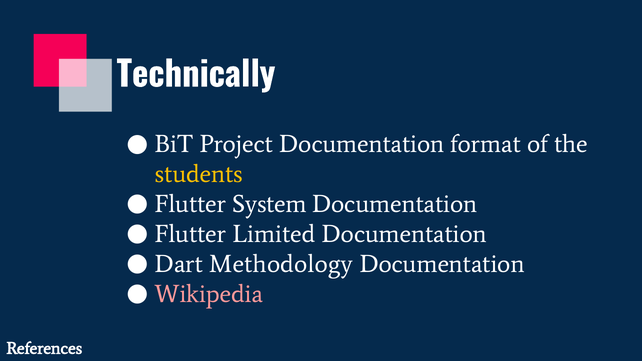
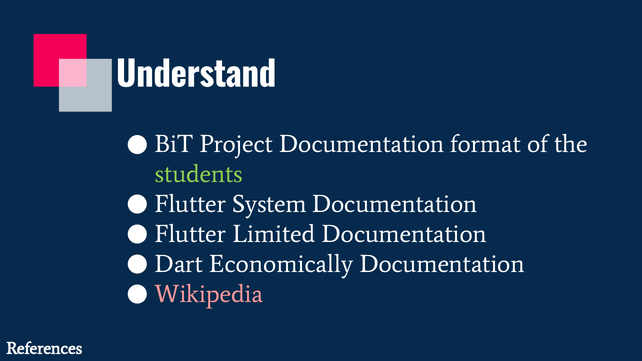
Technically: Technically -> Understand
students colour: yellow -> light green
Methodology: Methodology -> Economically
